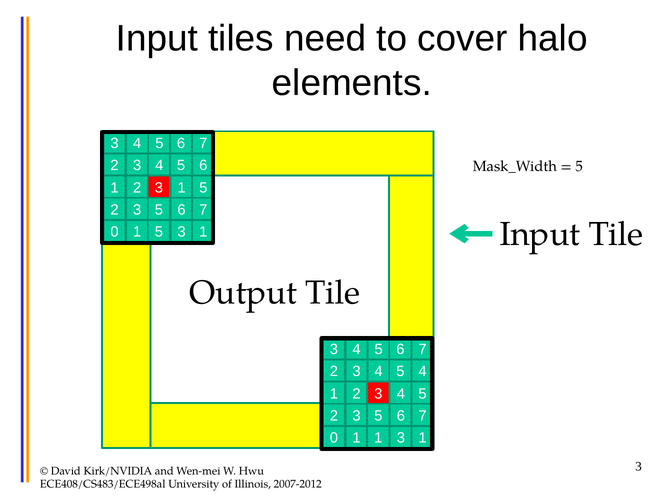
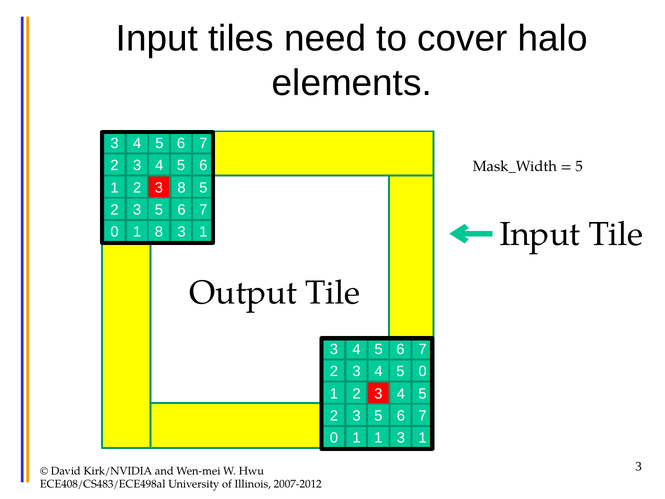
2 3 1: 1 -> 8
0 1 5: 5 -> 8
5 4: 4 -> 0
